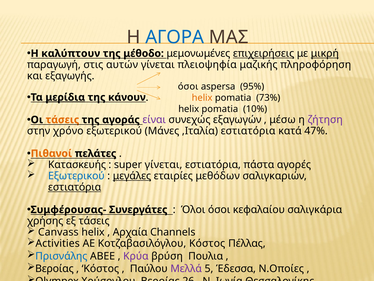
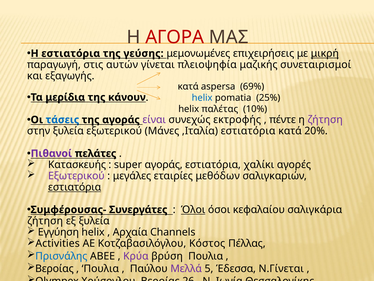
ΑΓΟΡΑ colour: blue -> red
Η καλύπτουν: καλύπτουν -> εστιατόρια
μέθοδο: μέθοδο -> γεύσης
επιχειρήσεις underline: present -> none
πληροφόρηση: πληροφόρηση -> συνεταιρισμοί
όσοι at (188, 86): όσοι -> κατά
95%: 95% -> 69%
helix at (202, 97) colour: orange -> blue
73%: 73% -> 25%
pomatia at (220, 109): pomatia -> παλέτας
τάσεις at (62, 120) colour: orange -> blue
εξαγωγών: εξαγωγών -> εκτροφής
μέσω: μέσω -> πέντε
στην χρόνο: χρόνο -> ξυλεία
47%: 47% -> 20%
Πιθανοί colour: orange -> purple
super γίνεται: γίνεται -> αγοράς
πάστα: πάστα -> χαλίκι
Εξωτερικού at (76, 176) colour: blue -> purple
μεγάλες underline: present -> none
Όλοι underline: none -> present
χρήσης at (45, 221): χρήσης -> ζήτηση
εξ τάσεις: τάσεις -> ξυλεία
Canvass: Canvass -> Εγγύηση
Κόστος at (100, 268): Κόστος -> Πουλια
Ν.Οποίες: Ν.Οποίες -> Ν.Γίνεται
